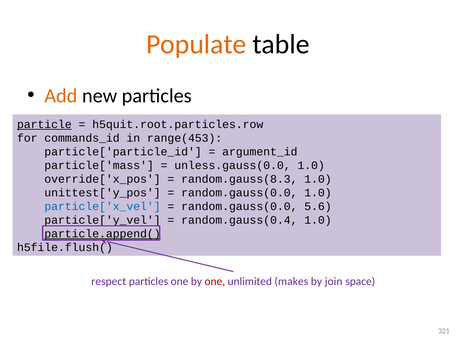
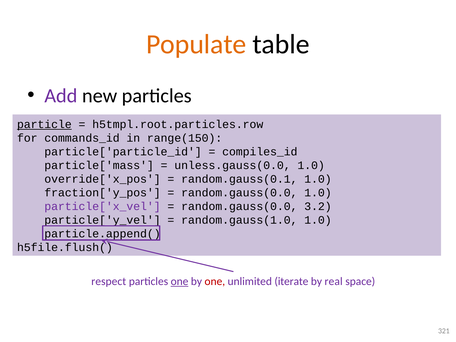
Add colour: orange -> purple
h5quit.root.particles.row: h5quit.root.particles.row -> h5tmpl.root.particles.row
range(453: range(453 -> range(150
argument_id: argument_id -> compiles_id
random.gauss(8.3: random.gauss(8.3 -> random.gauss(0.1
unittest['y_pos: unittest['y_pos -> fraction['y_pos
particle['x_vel colour: blue -> purple
5.6: 5.6 -> 3.2
random.gauss(0.4: random.gauss(0.4 -> random.gauss(1.0
particle.append( underline: present -> none
one at (180, 281) underline: none -> present
makes: makes -> iterate
join: join -> real
